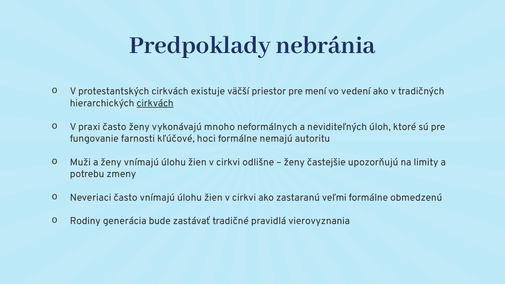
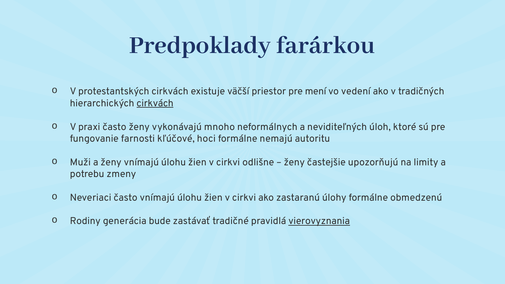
nebránia: nebránia -> farárkou
veľmi: veľmi -> úlohy
vierovyznania underline: none -> present
